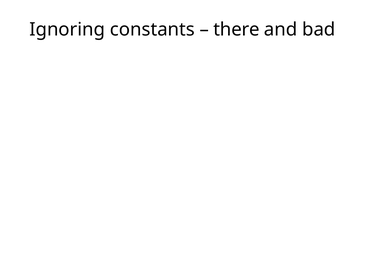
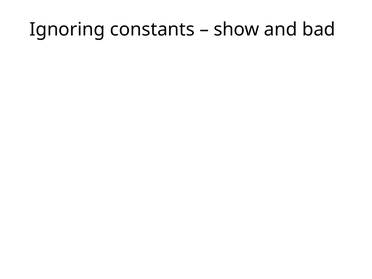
there: there -> show
